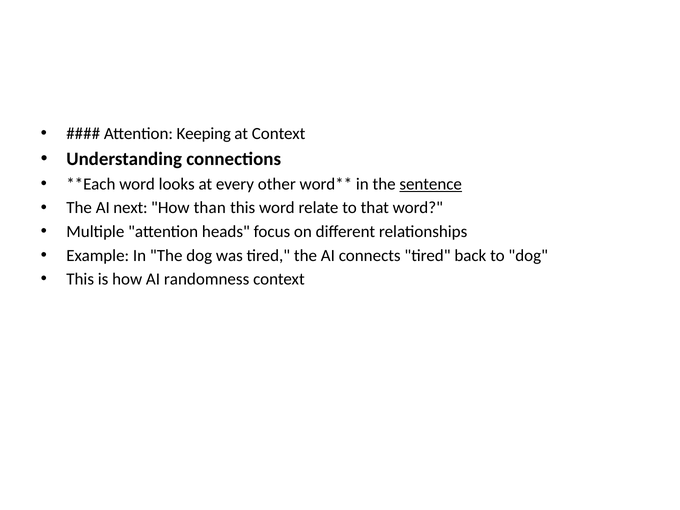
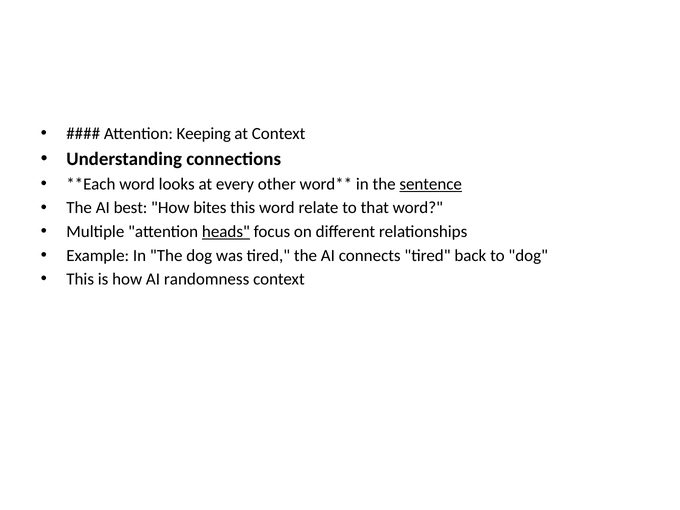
next: next -> best
than: than -> bites
heads underline: none -> present
